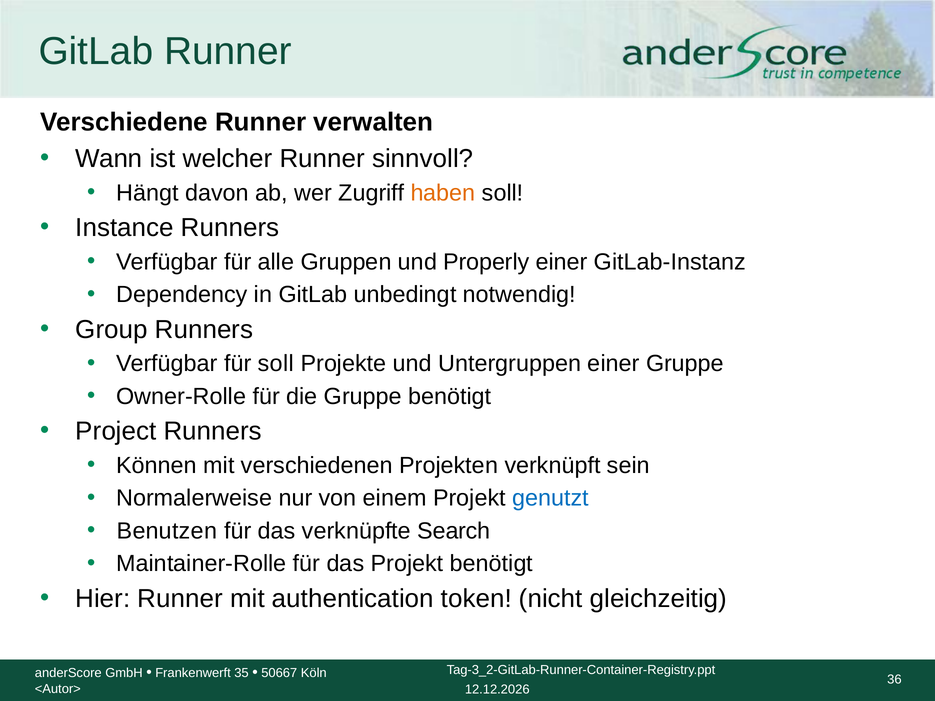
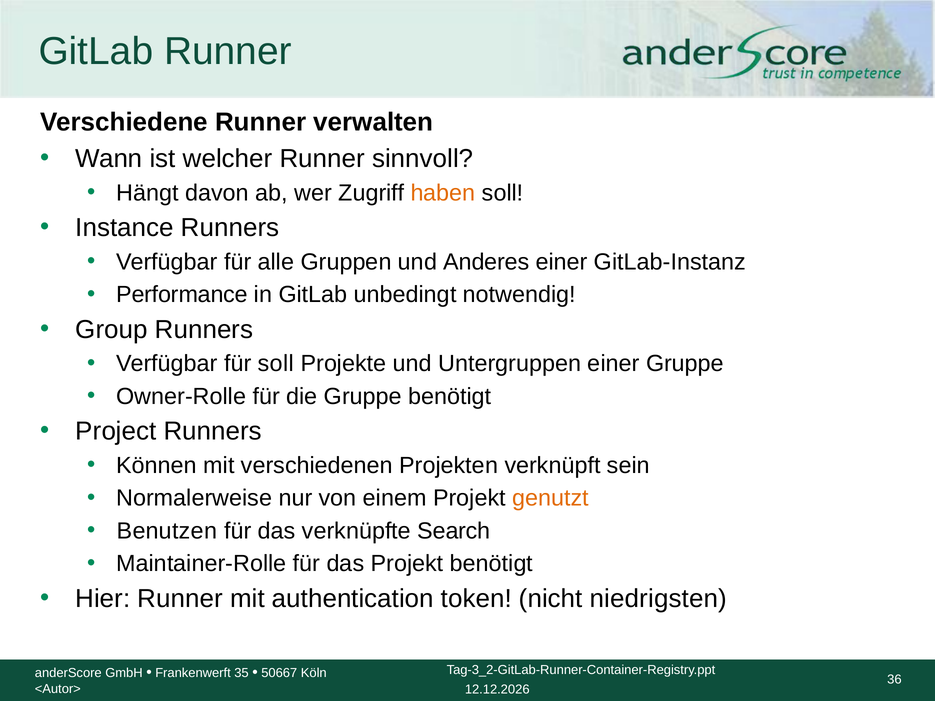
Properly: Properly -> Anderes
Dependency: Dependency -> Performance
genutzt colour: blue -> orange
gleichzeitig: gleichzeitig -> niedrigsten
